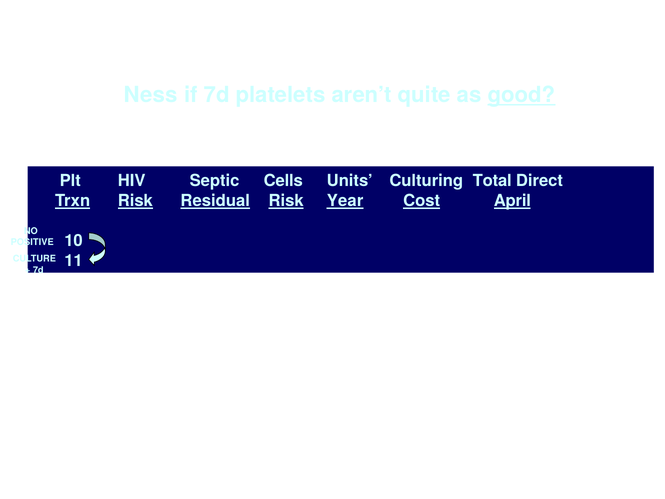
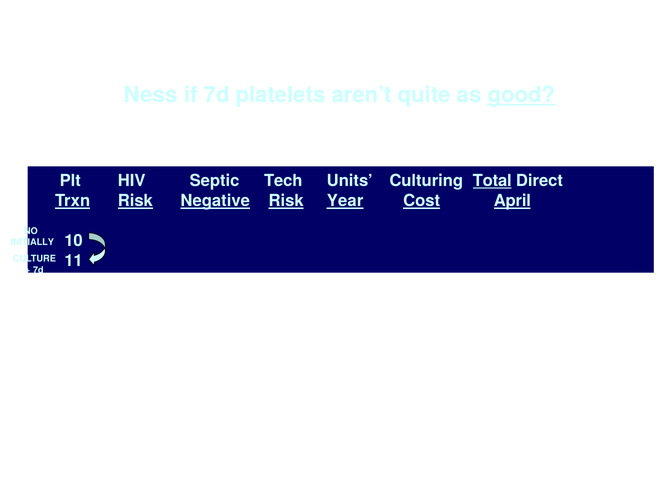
Cells: Cells -> Tech
Total underline: none -> present
Residual: Residual -> Negative
POSITIVE: POSITIVE -> INITIALLY
